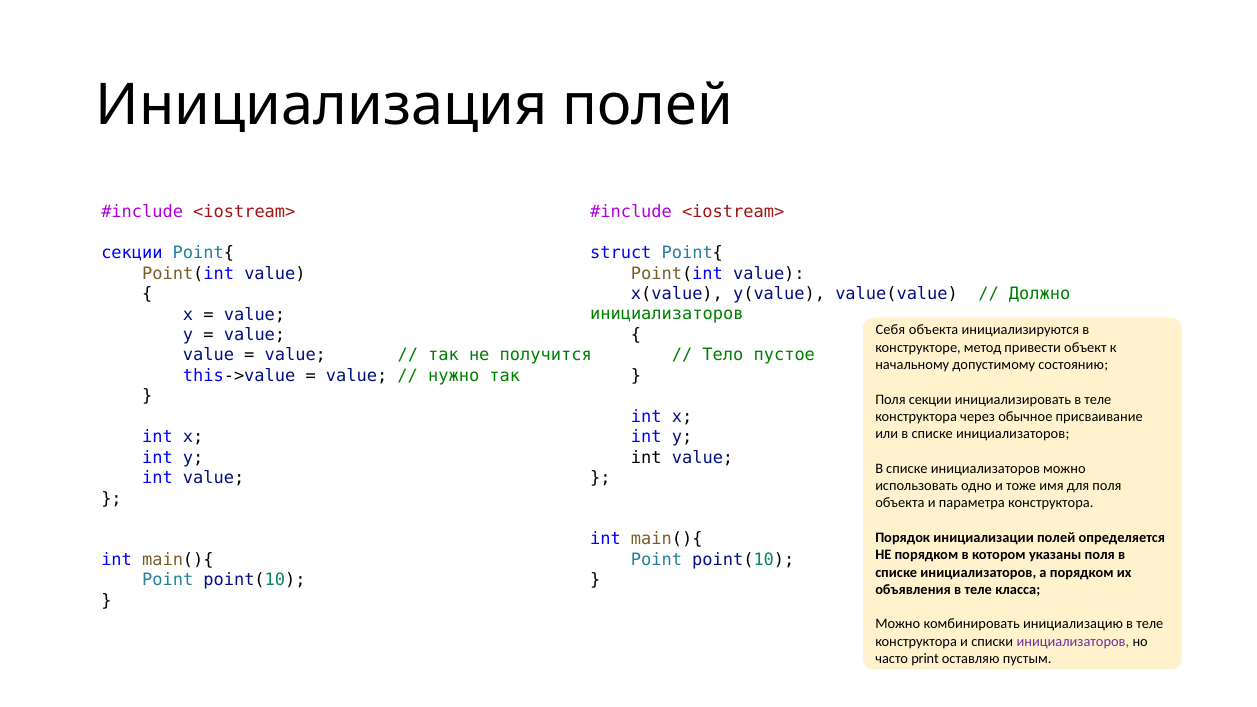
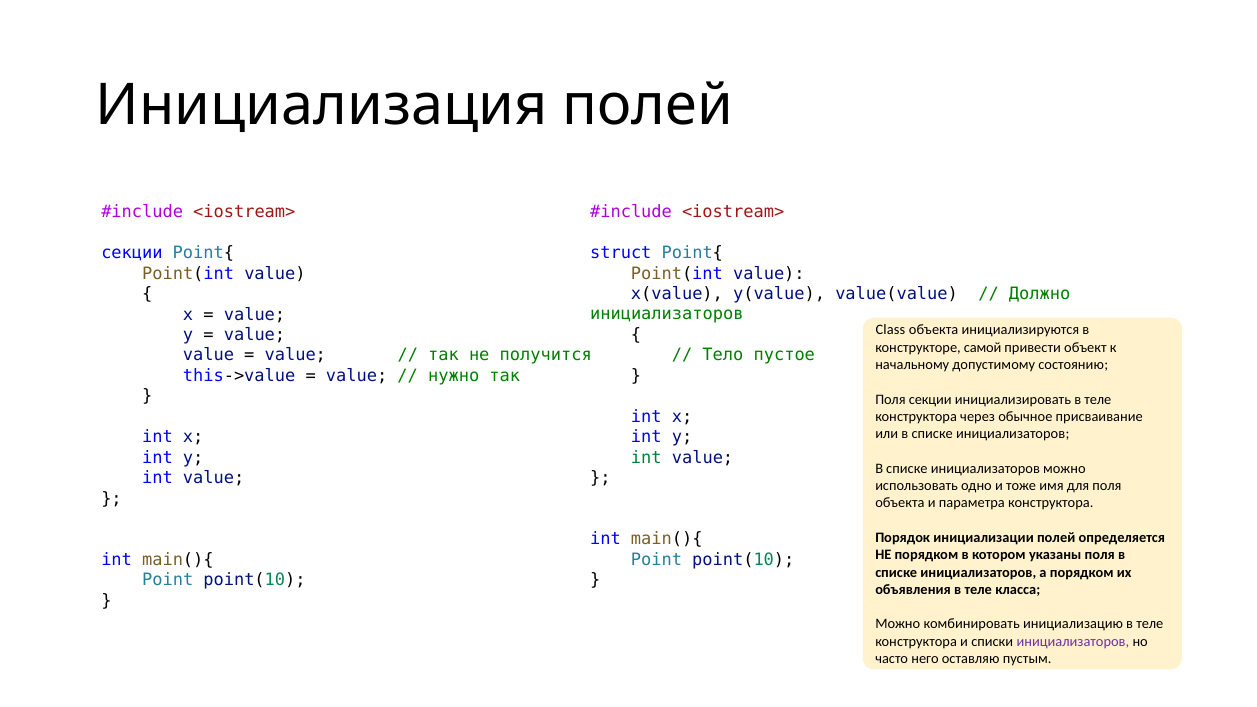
Себя: Себя -> Class
метод: метод -> самой
int at (646, 458) colour: black -> green
print: print -> него
